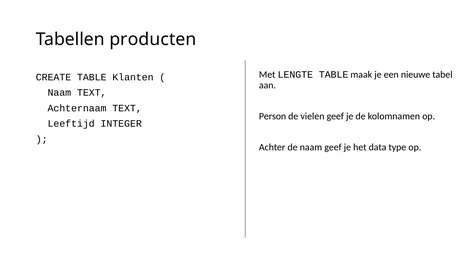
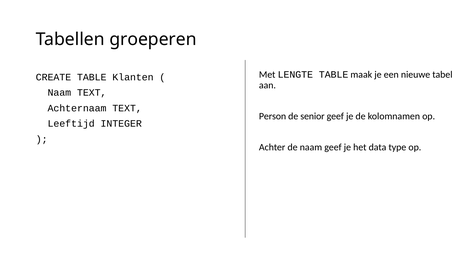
producten: producten -> groeperen
vielen: vielen -> senior
